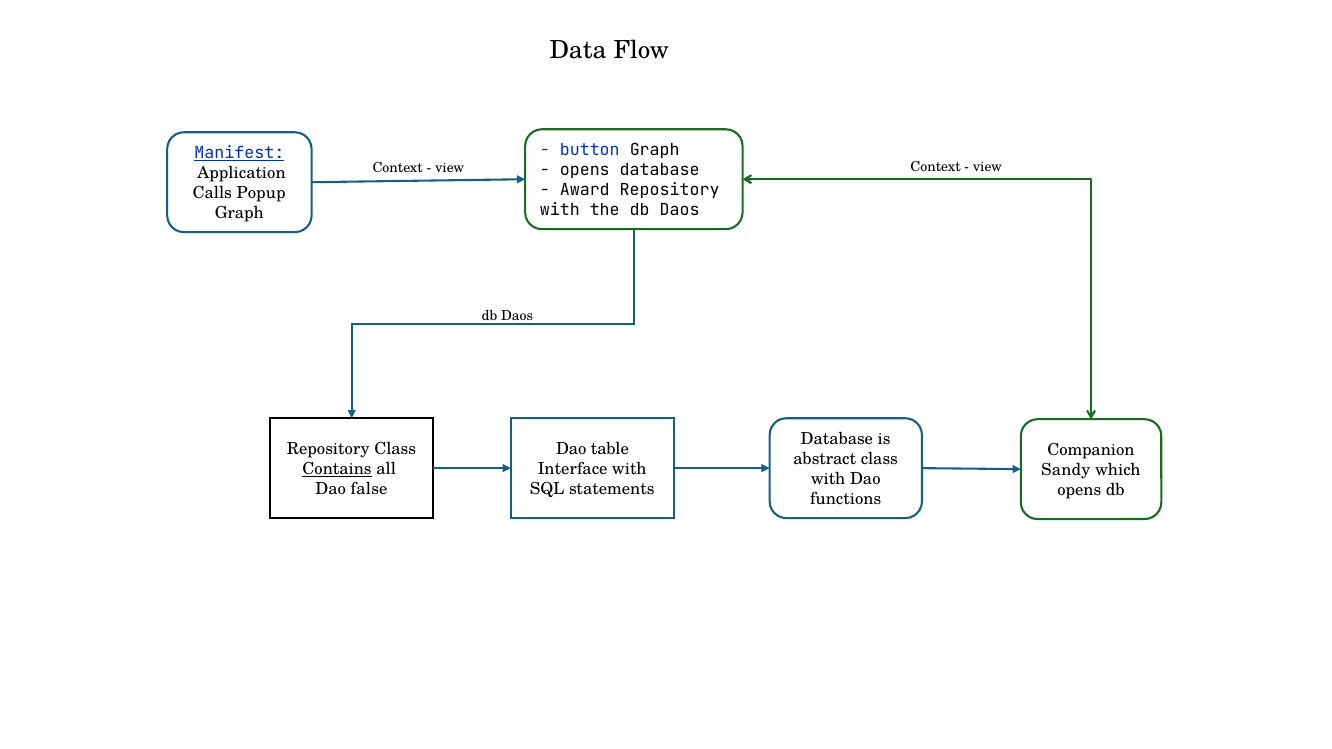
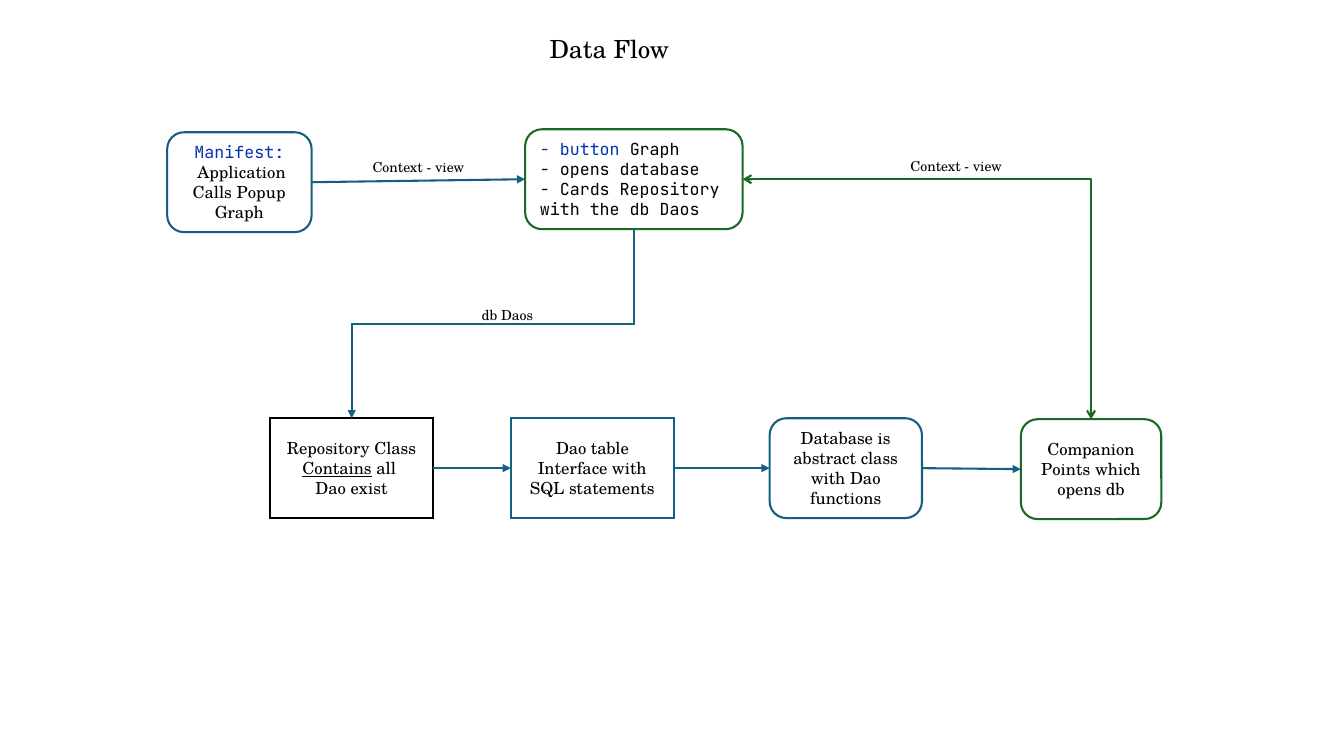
Manifest underline: present -> none
Award: Award -> Cards
Sandy: Sandy -> Points
false: false -> exist
